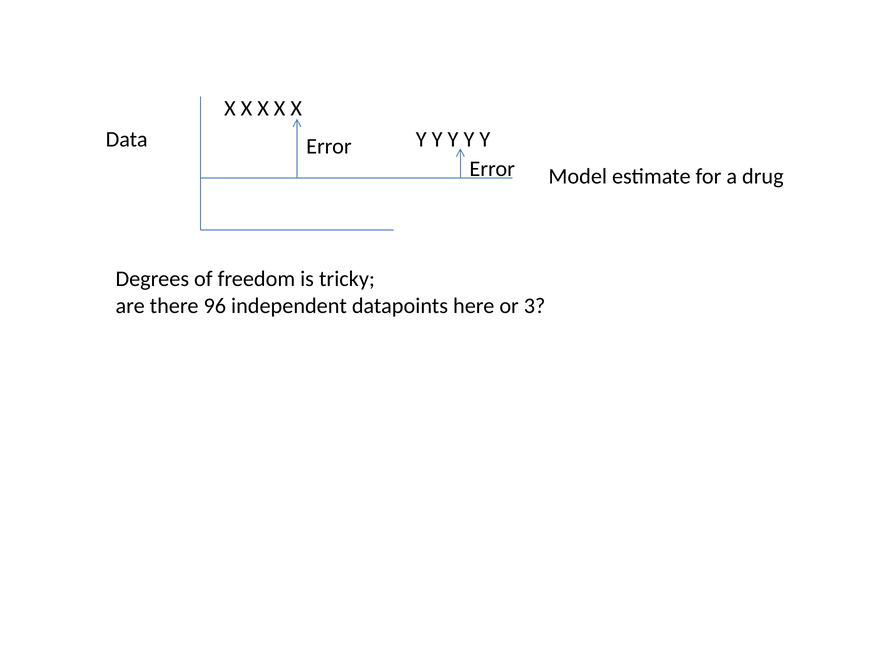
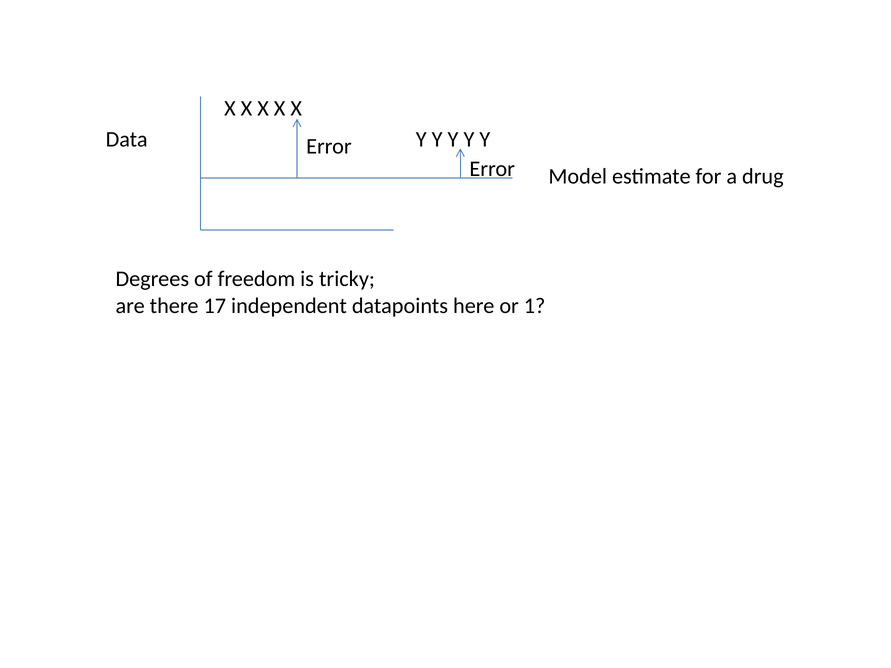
96: 96 -> 17
3: 3 -> 1
